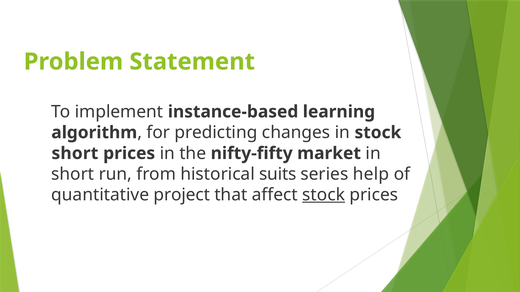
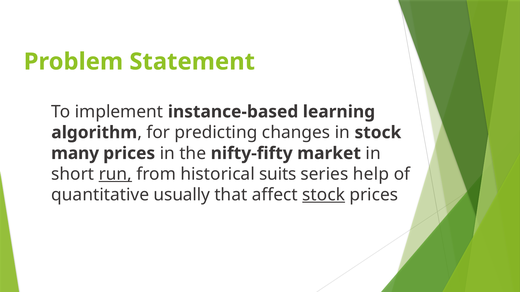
short at (75, 154): short -> many
run underline: none -> present
project: project -> usually
